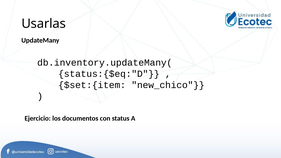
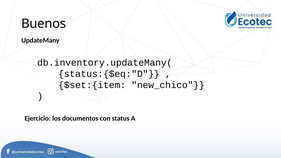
Usarlas: Usarlas -> Buenos
